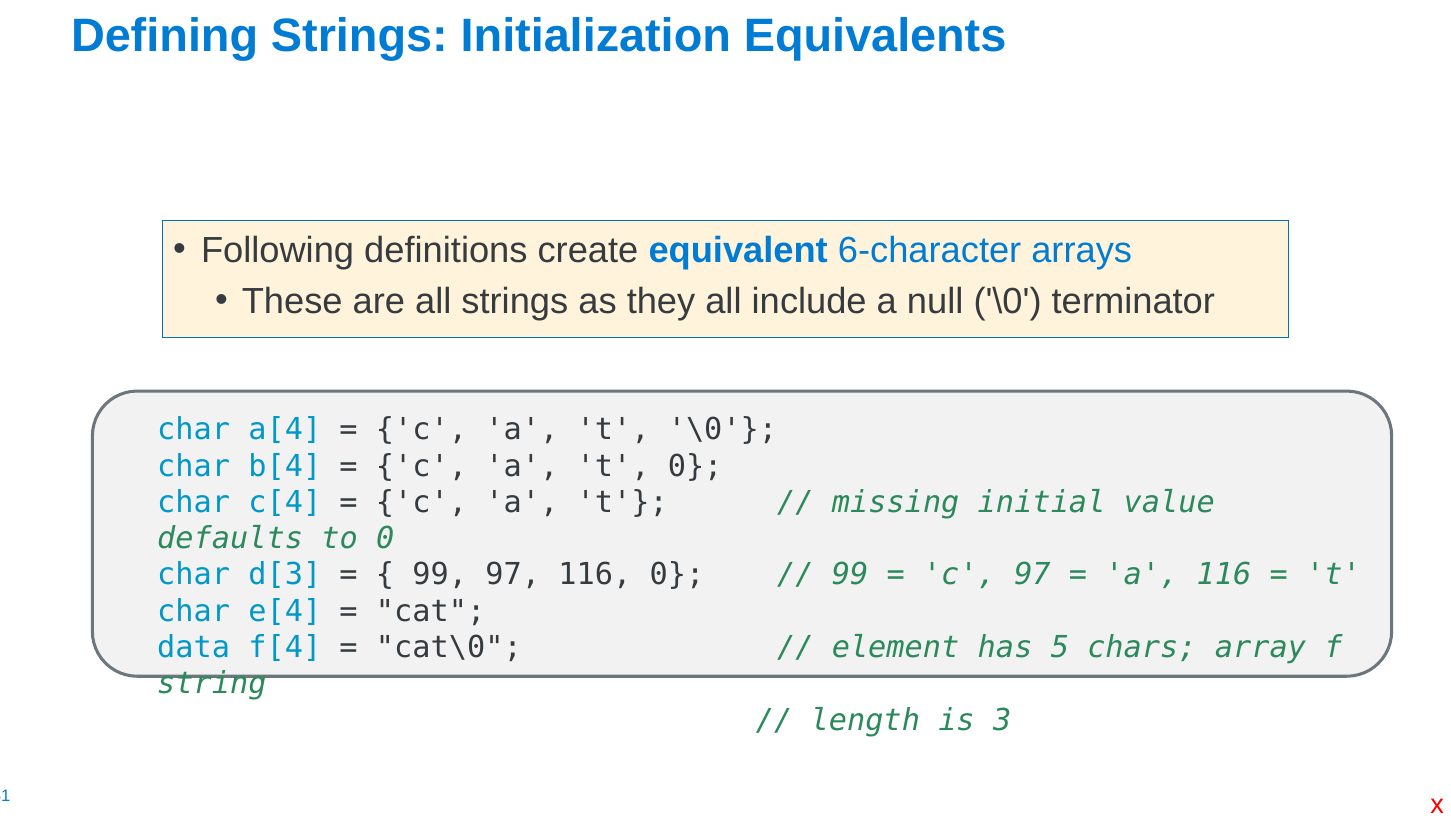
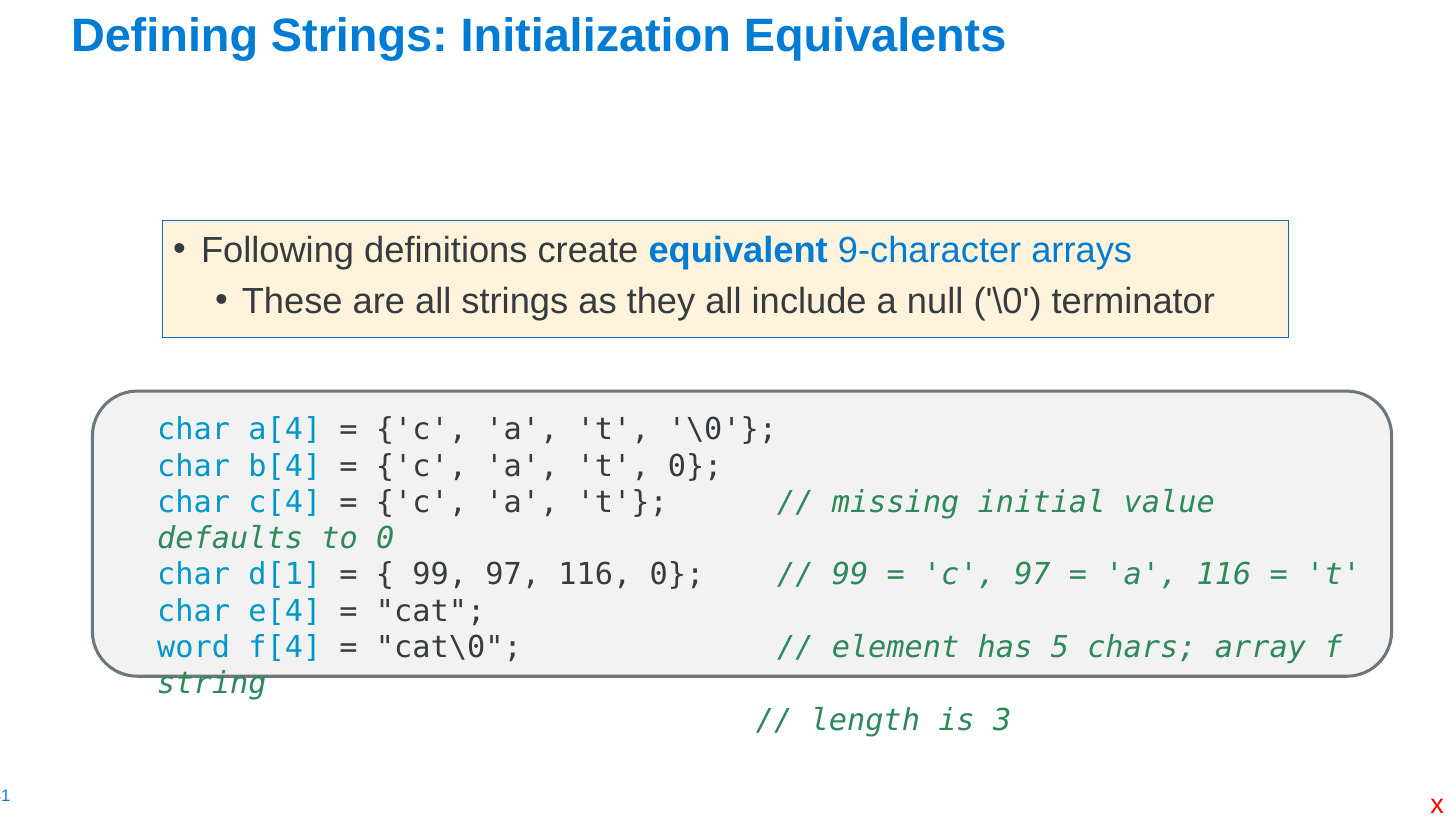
6-character: 6-character -> 9-character
d[3: d[3 -> d[1
data: data -> word
